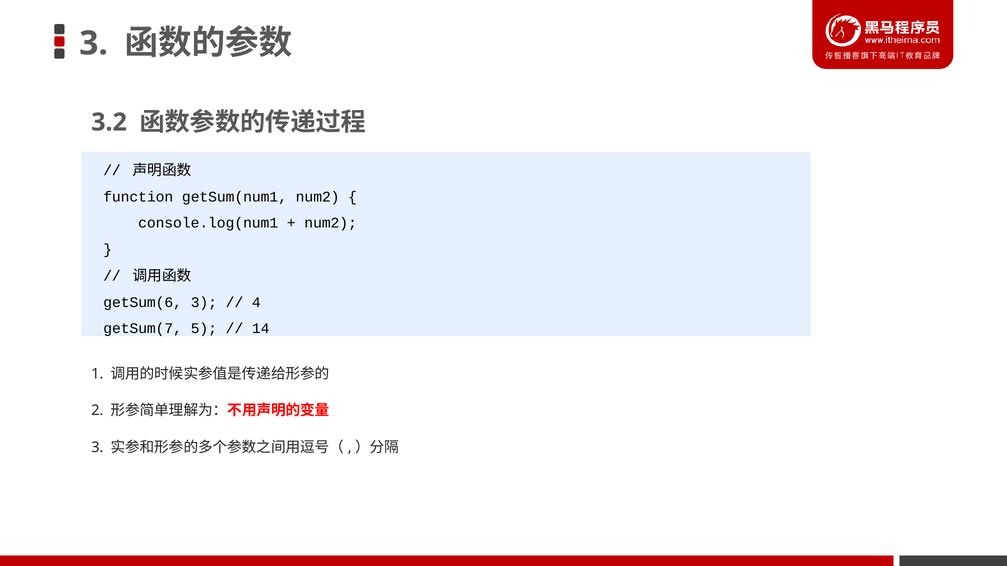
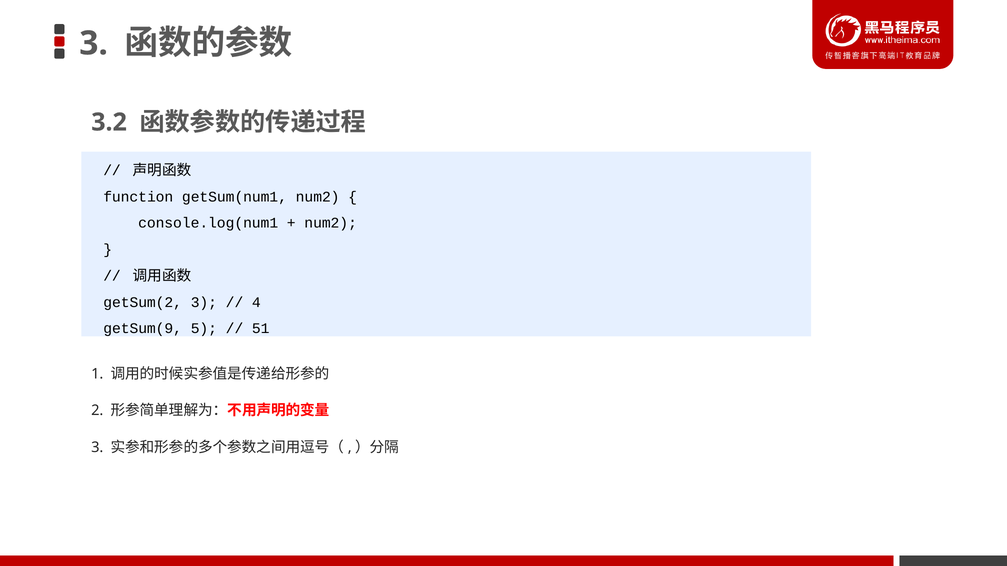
getSum(6: getSum(6 -> getSum(2
getSum(7: getSum(7 -> getSum(9
14: 14 -> 51
